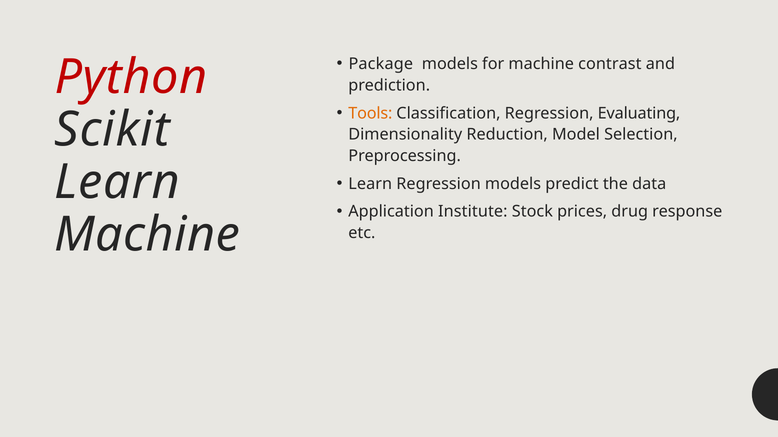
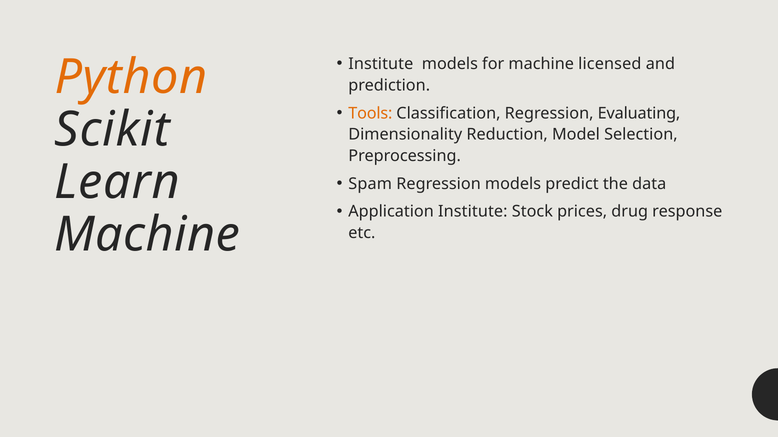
Package at (381, 64): Package -> Institute
contrast: contrast -> licensed
Python colour: red -> orange
Learn at (370, 184): Learn -> Spam
